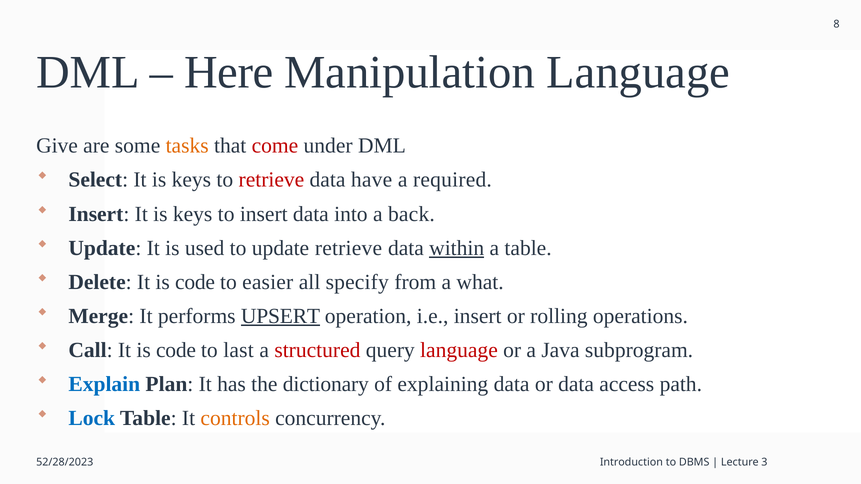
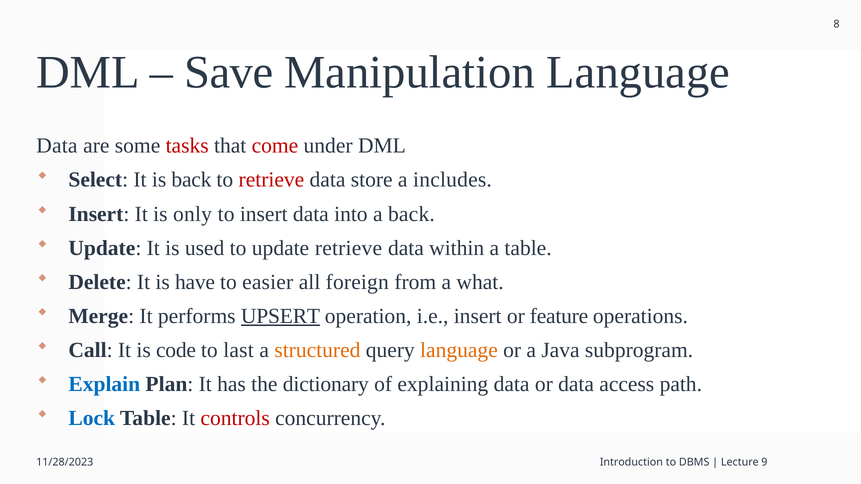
Here: Here -> Save
Give at (57, 146): Give -> Data
tasks colour: orange -> red
Select It is keys: keys -> back
have: have -> store
required: required -> includes
Insert It is keys: keys -> only
within underline: present -> none
Delete It is code: code -> have
specify: specify -> foreign
rolling: rolling -> feature
structured colour: red -> orange
language at (459, 350) colour: red -> orange
controls colour: orange -> red
52/28/2023: 52/28/2023 -> 11/28/2023
3: 3 -> 9
